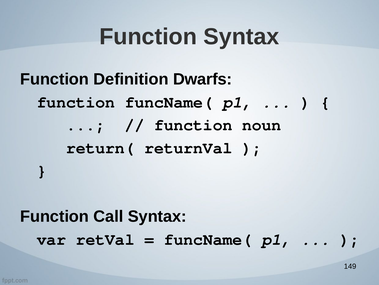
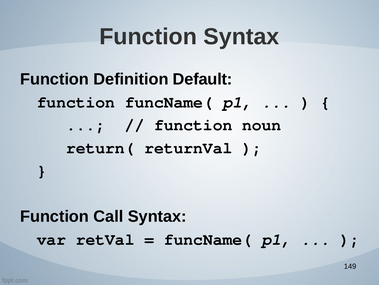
Dwarfs: Dwarfs -> Default
